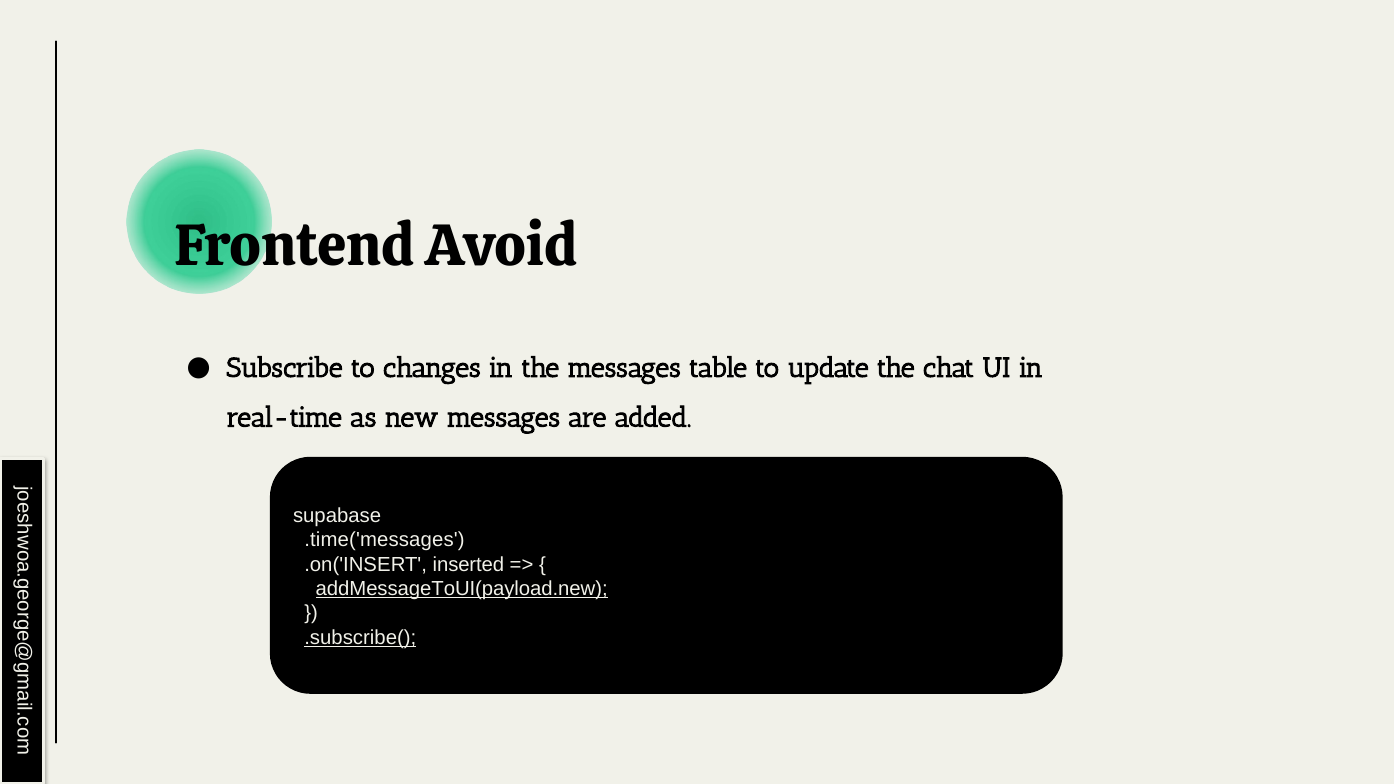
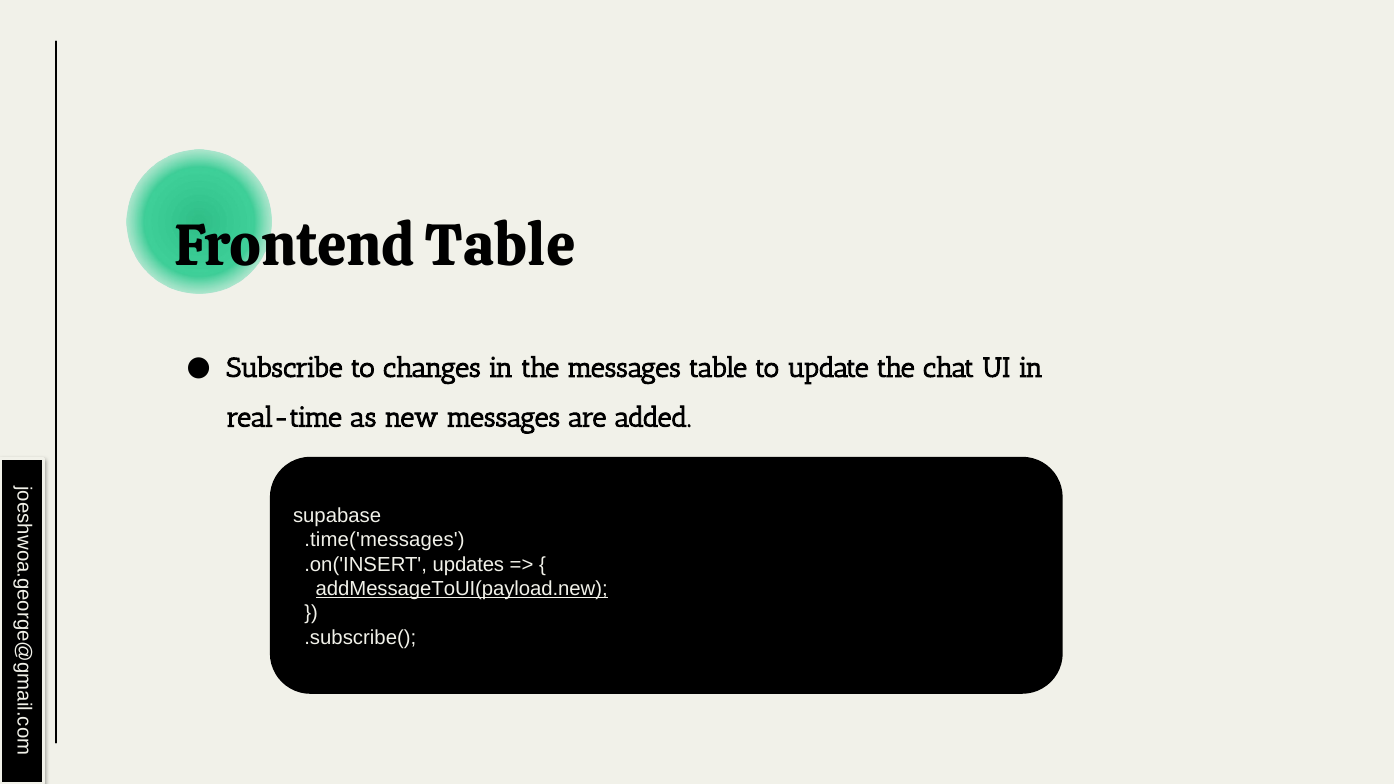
Frontend Avoid: Avoid -> Table
inserted: inserted -> updates
.subscribe( underline: present -> none
